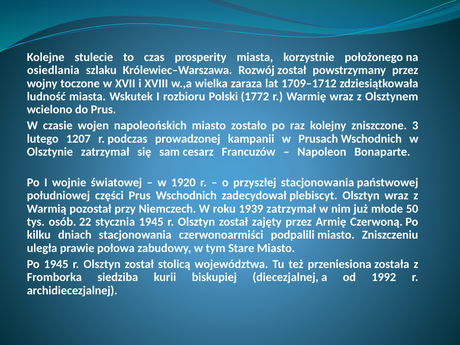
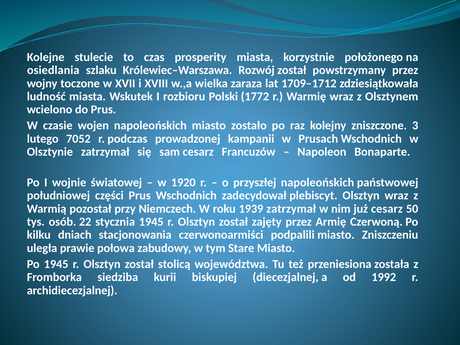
1207: 1207 -> 7052
przyszłej stacjonowania: stacjonowania -> napoleońskich
już młode: młode -> cesarz
